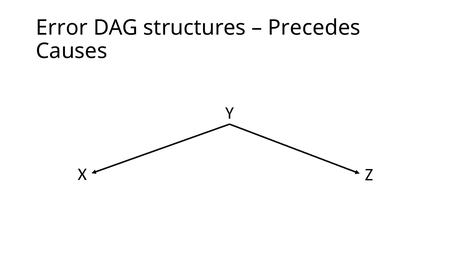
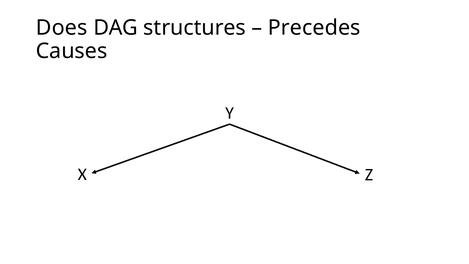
Error: Error -> Does
